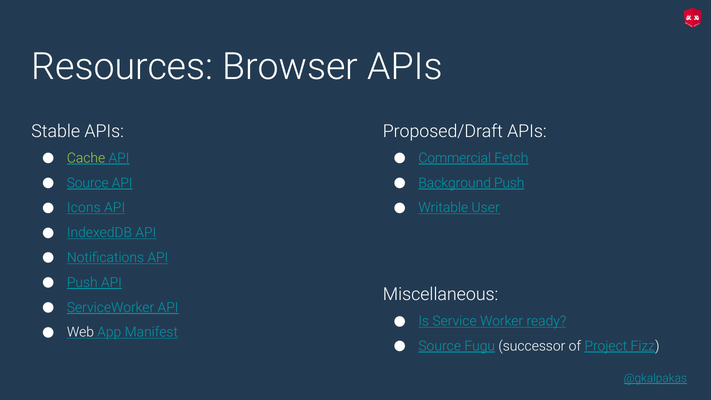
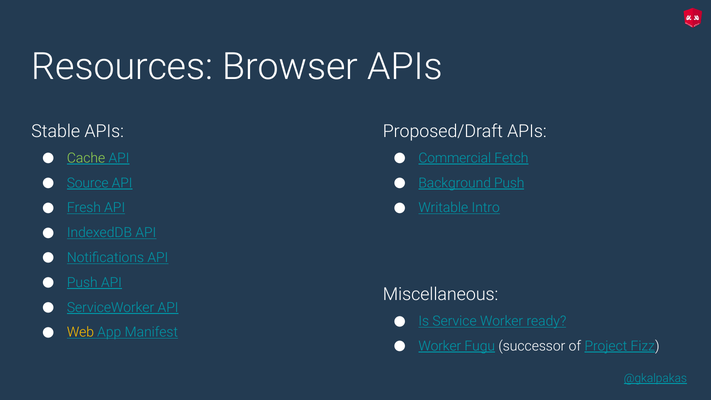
Icons: Icons -> Fresh
User: User -> Intro
Web colour: white -> yellow
Source at (440, 346): Source -> Worker
